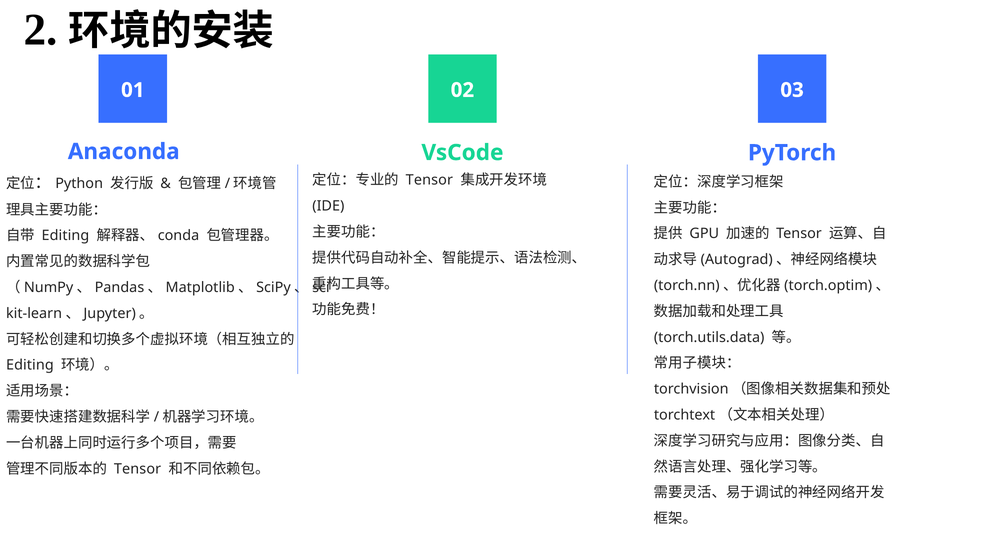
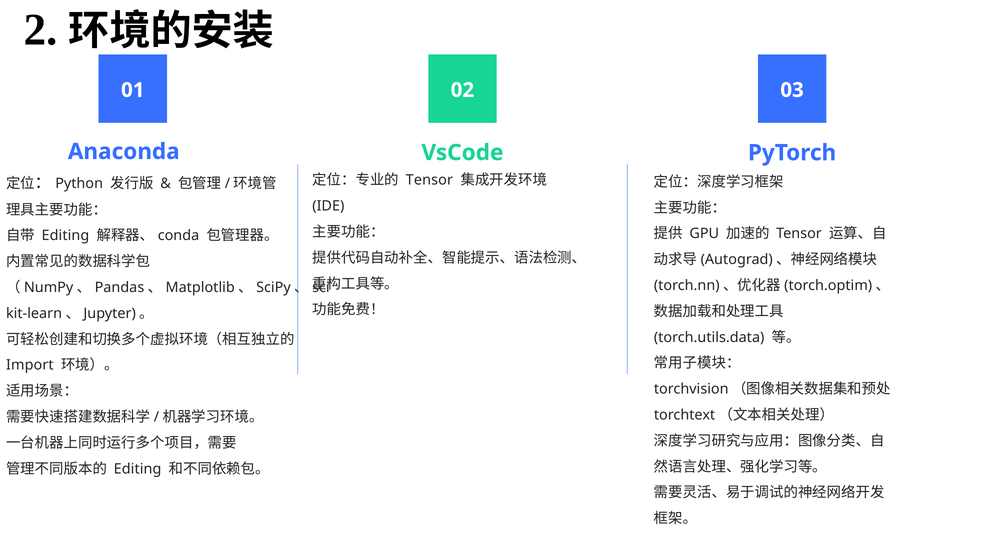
Editing at (30, 365): Editing -> Import
Tensor at (138, 469): Tensor -> Editing
